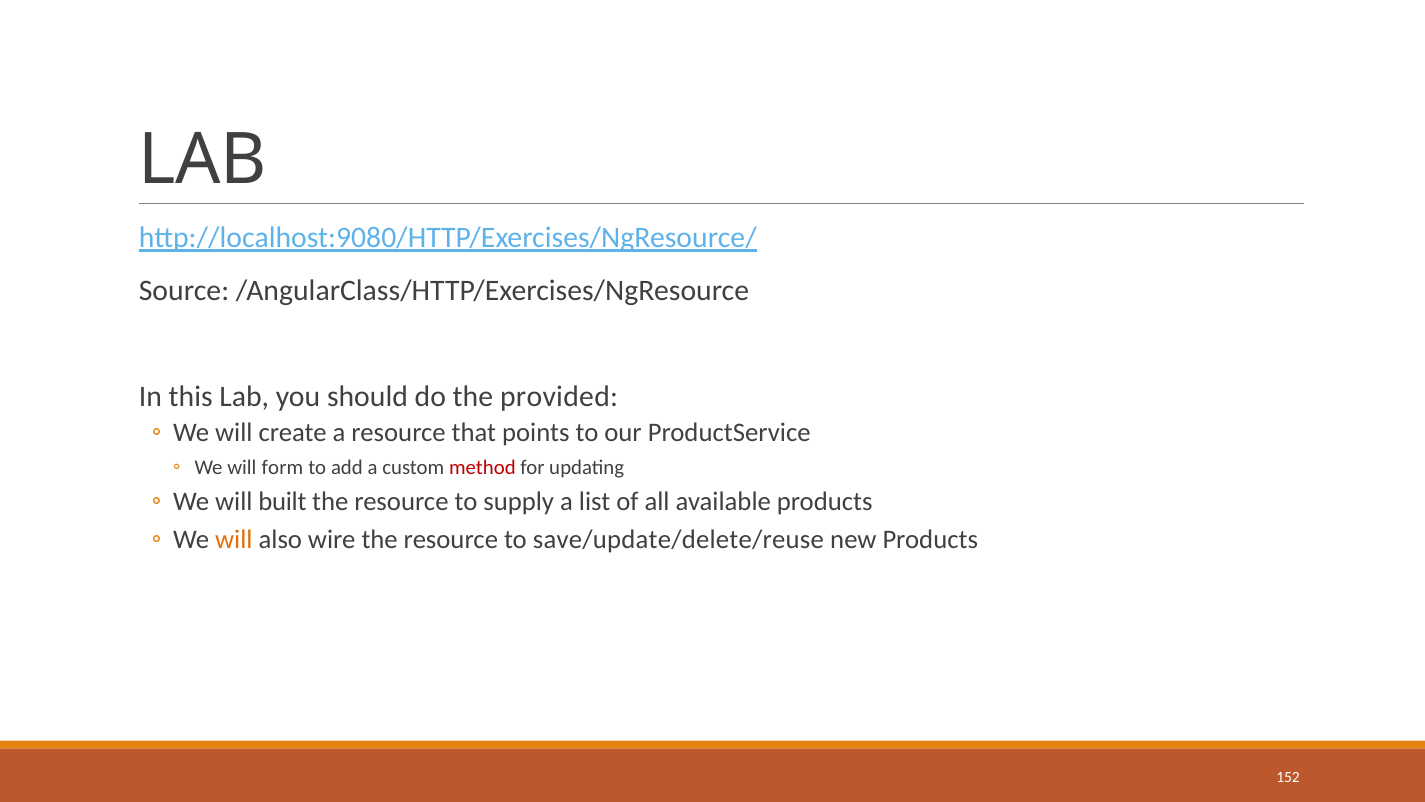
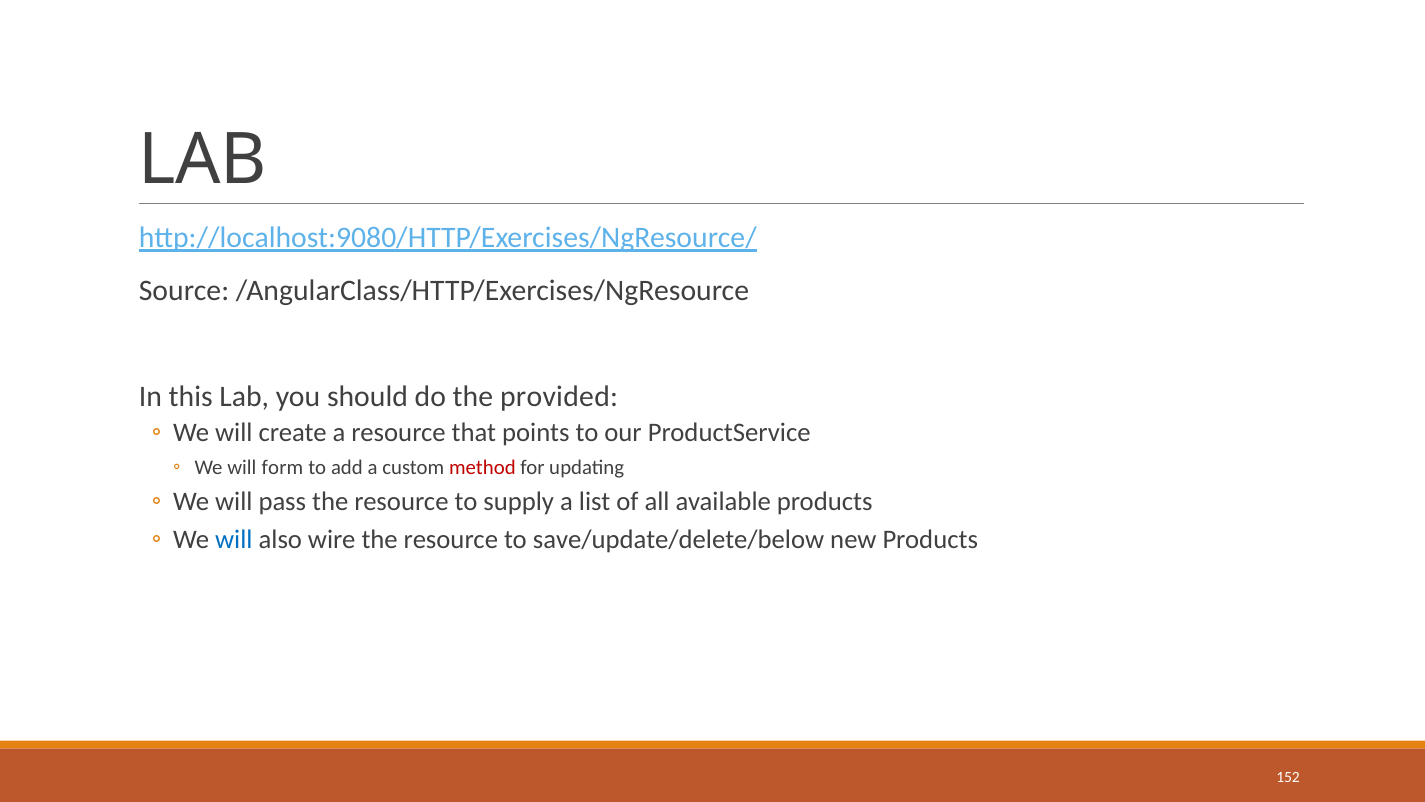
built: built -> pass
will at (234, 540) colour: orange -> blue
save/update/delete/reuse: save/update/delete/reuse -> save/update/delete/below
